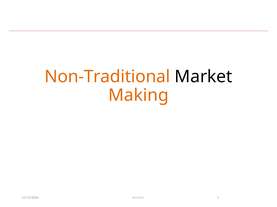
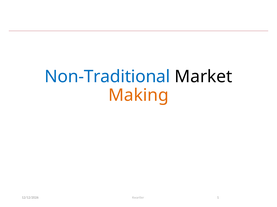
Non-Traditional colour: orange -> blue
